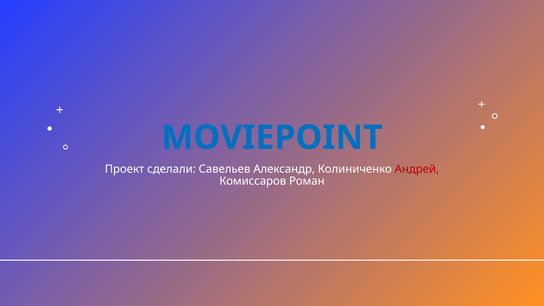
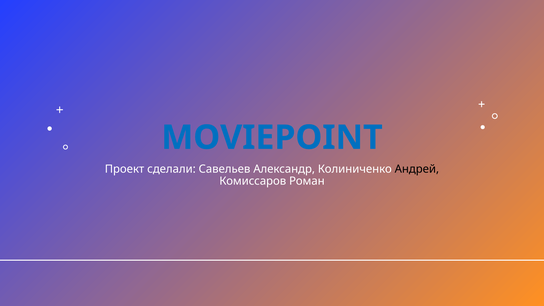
Андрей colour: red -> black
